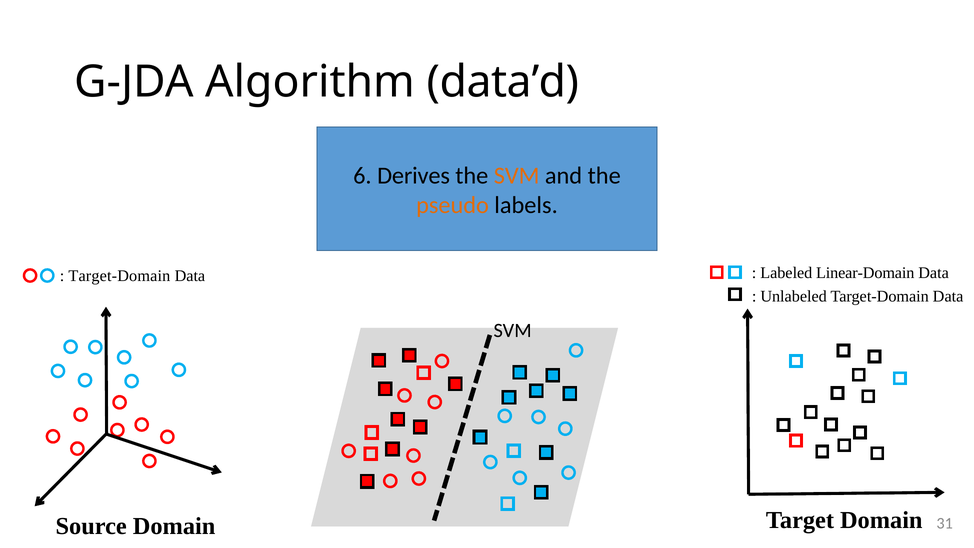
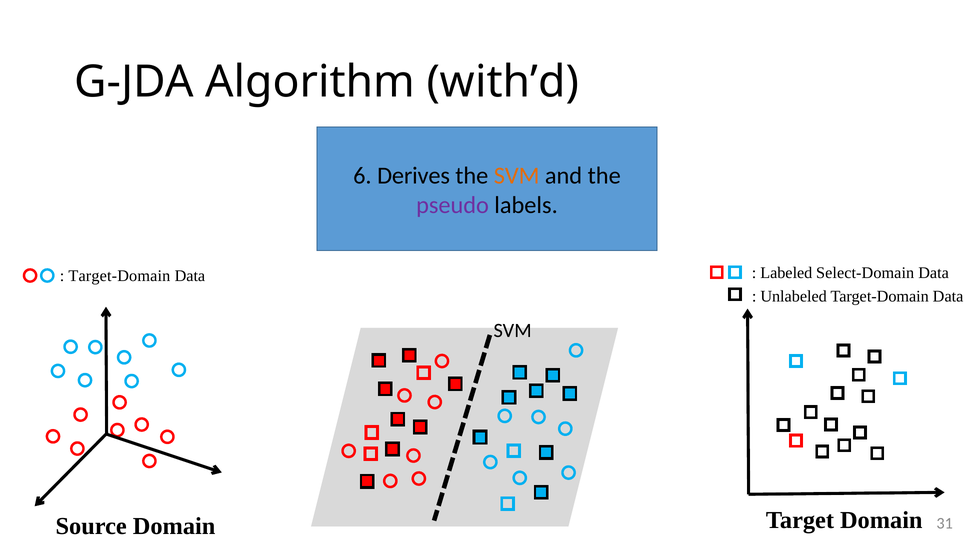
data’d: data’d -> with’d
pseudo colour: orange -> purple
Linear-Domain: Linear-Domain -> Select-Domain
